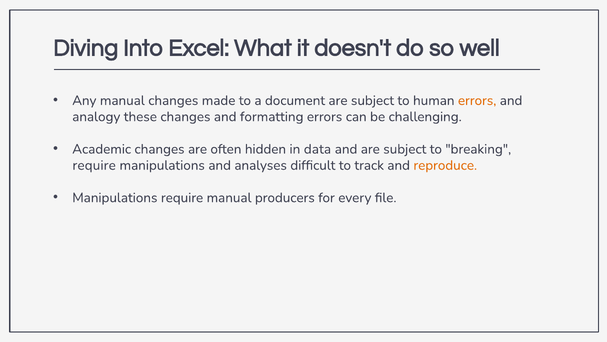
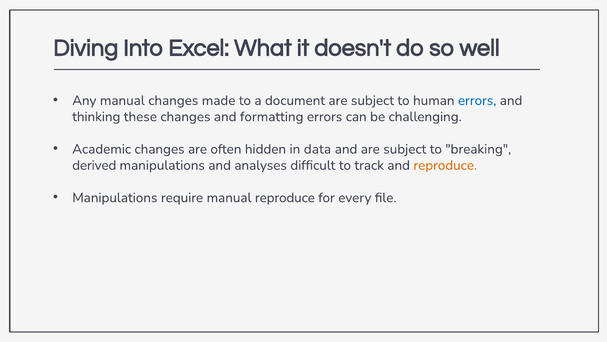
errors at (477, 100) colour: orange -> blue
analogy: analogy -> thinking
require at (94, 165): require -> derived
manual producers: producers -> reproduce
